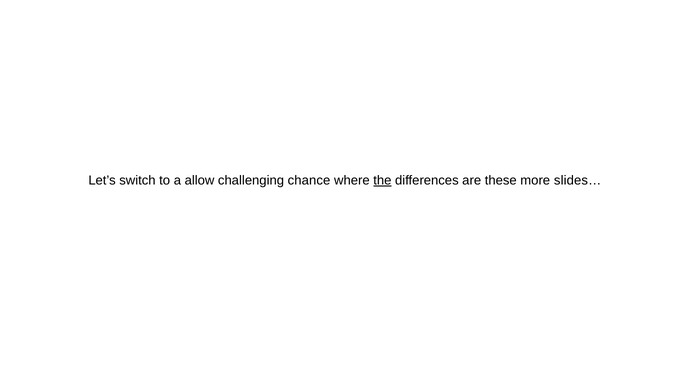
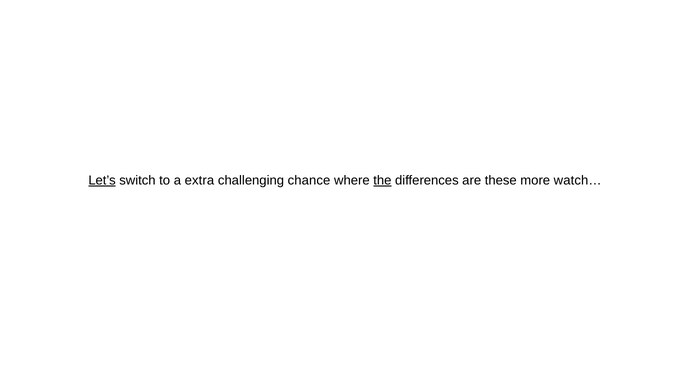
Let’s underline: none -> present
allow: allow -> extra
slides…: slides… -> watch…
